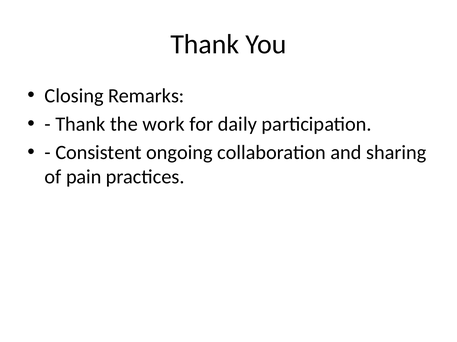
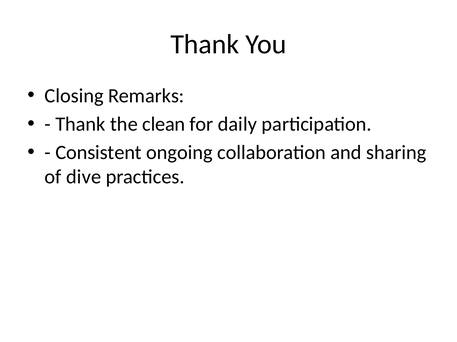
work: work -> clean
pain: pain -> dive
